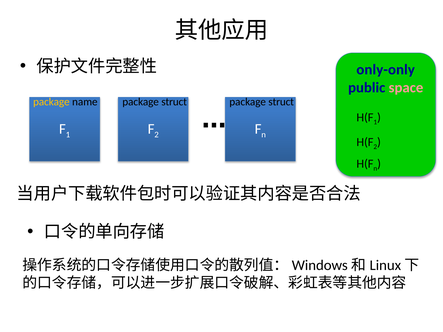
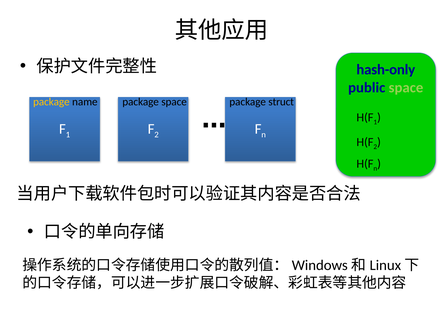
only-only: only-only -> hash-only
space at (406, 88) colour: pink -> light green
struct at (174, 102): struct -> space
